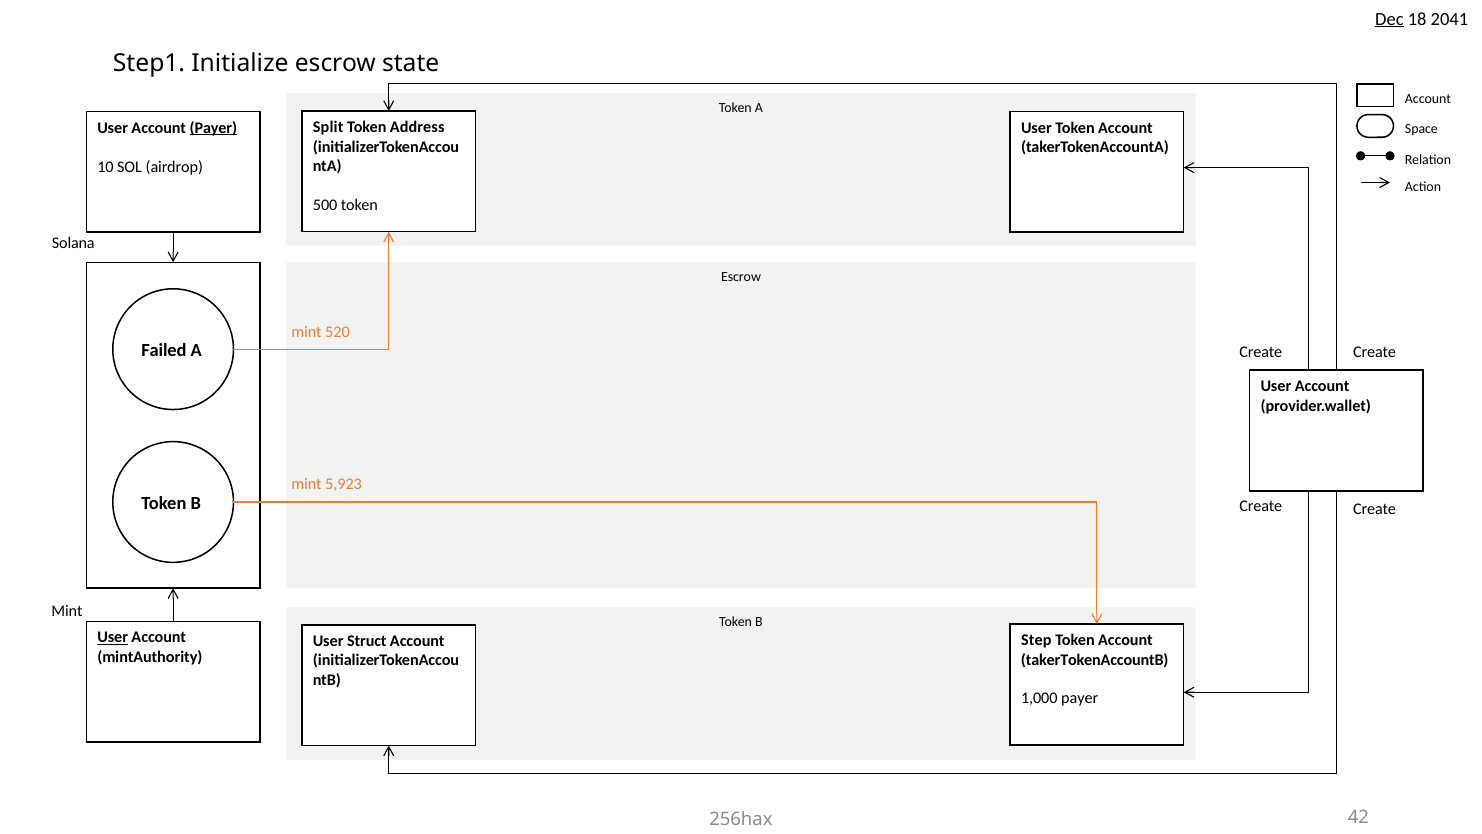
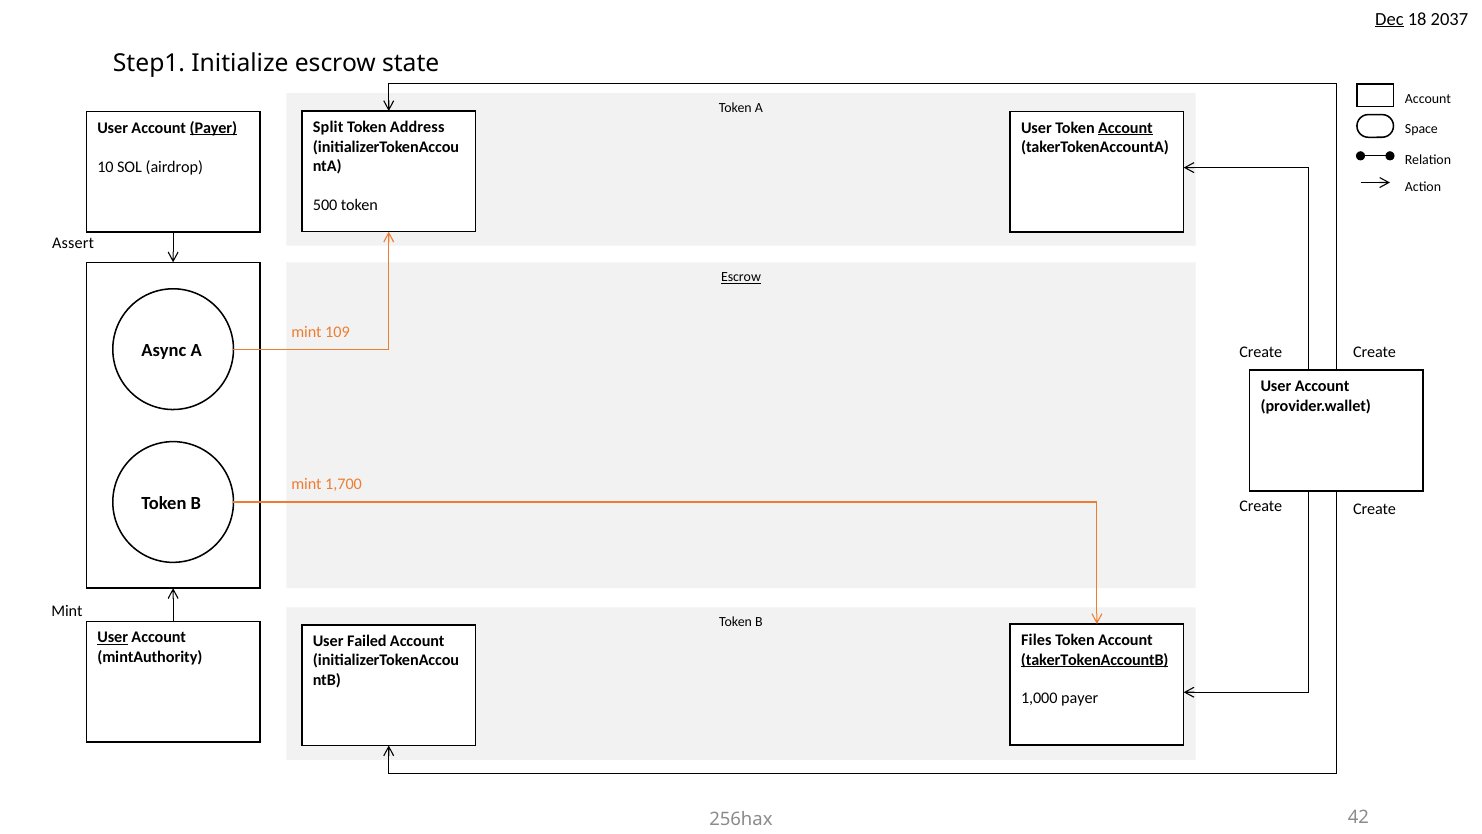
2041: 2041 -> 2037
Account at (1126, 128) underline: none -> present
Solana: Solana -> Assert
Escrow at (741, 277) underline: none -> present
520: 520 -> 109
Failed: Failed -> Async
5,923: 5,923 -> 1,700
Step: Step -> Files
Struct: Struct -> Failed
takerTokenAccountB underline: none -> present
